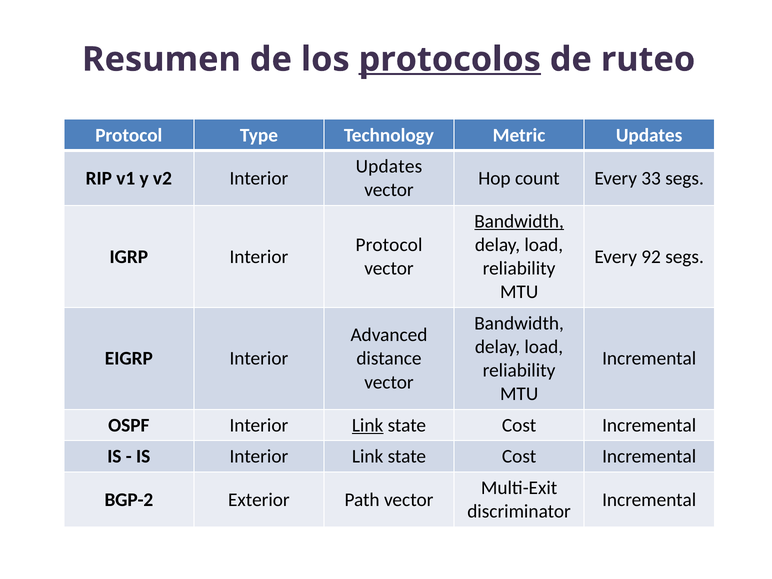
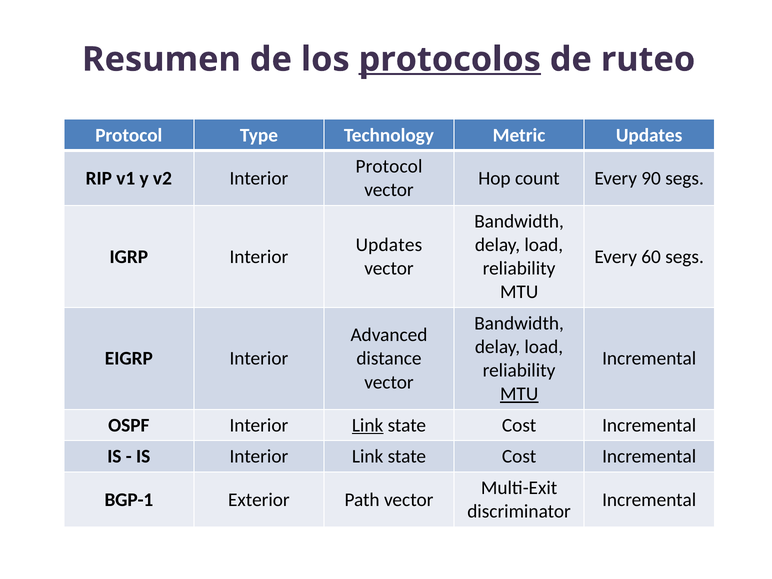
Updates at (389, 166): Updates -> Protocol
33: 33 -> 90
Bandwidth at (519, 221) underline: present -> none
Protocol at (389, 245): Protocol -> Updates
92: 92 -> 60
MTU at (519, 394) underline: none -> present
BGP-2: BGP-2 -> BGP-1
